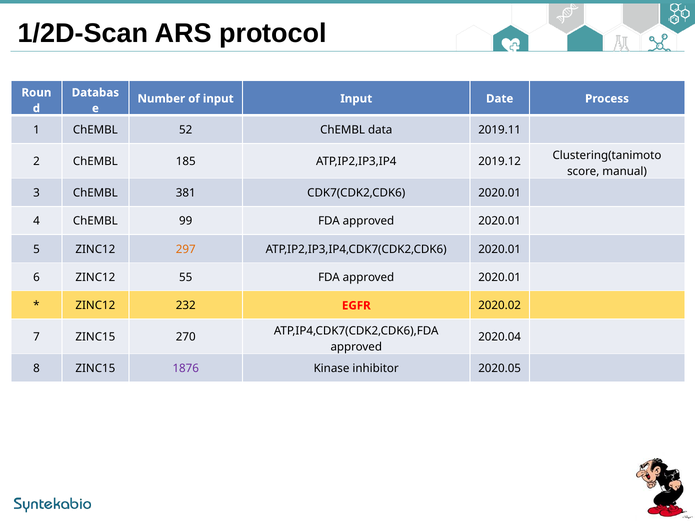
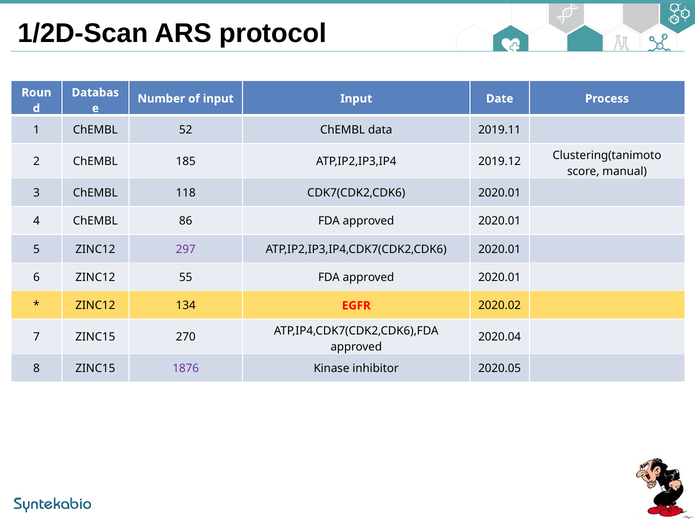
381: 381 -> 118
99: 99 -> 86
297 colour: orange -> purple
232: 232 -> 134
